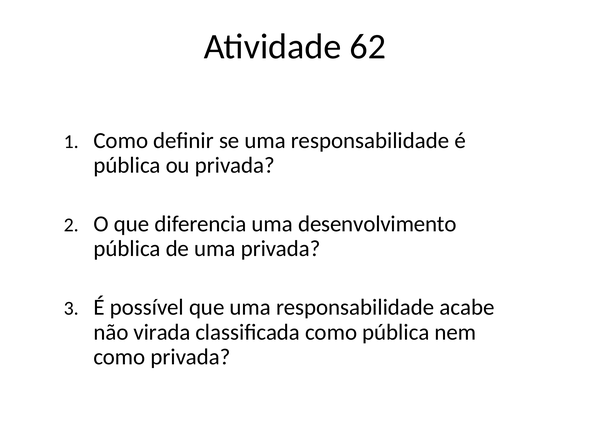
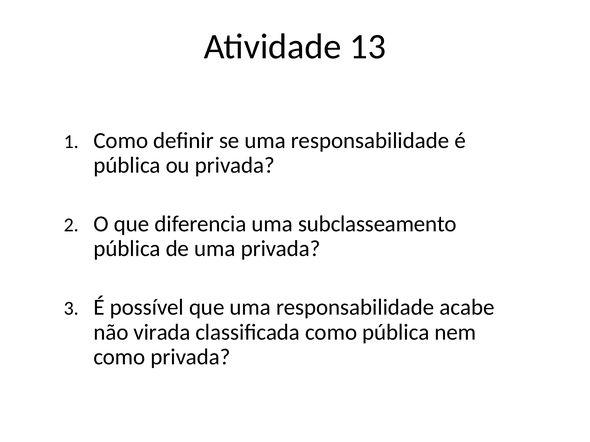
62: 62 -> 13
desenvolvimento: desenvolvimento -> subclasseamento
